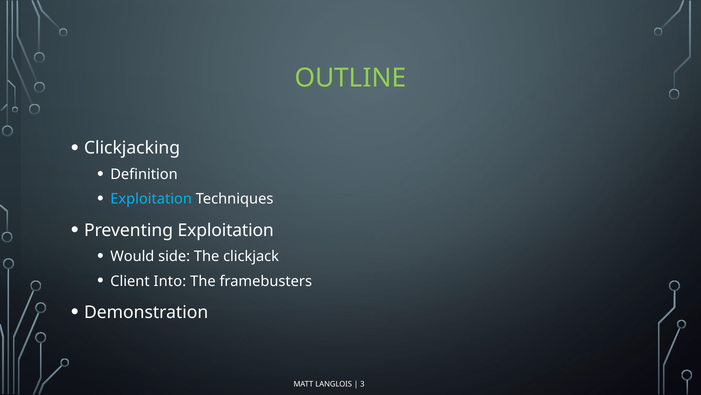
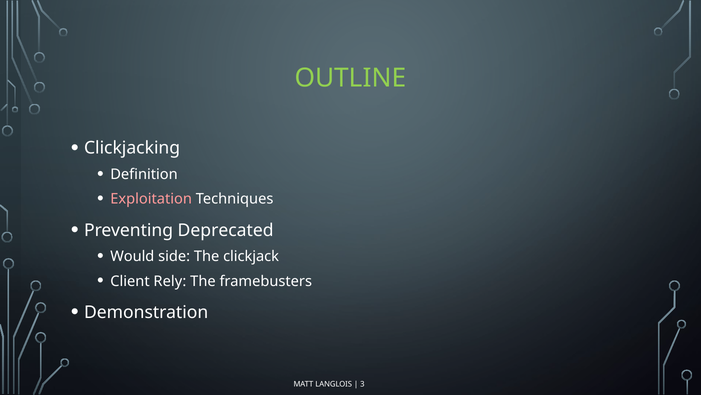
Exploitation at (151, 199) colour: light blue -> pink
Preventing Exploitation: Exploitation -> Deprecated
Into: Into -> Rely
